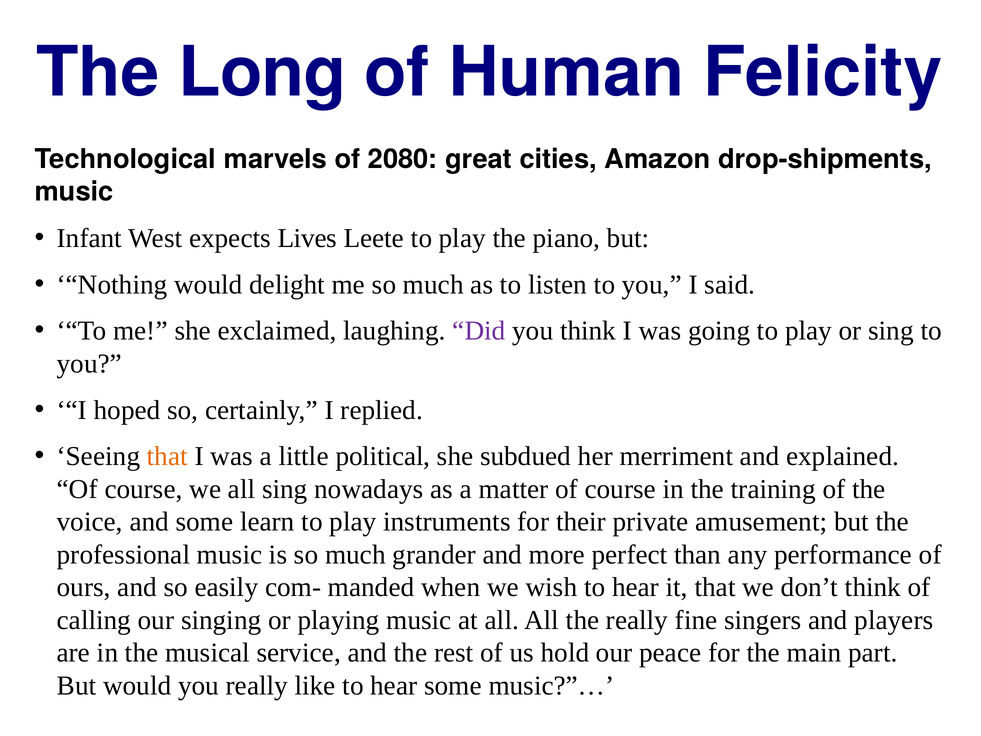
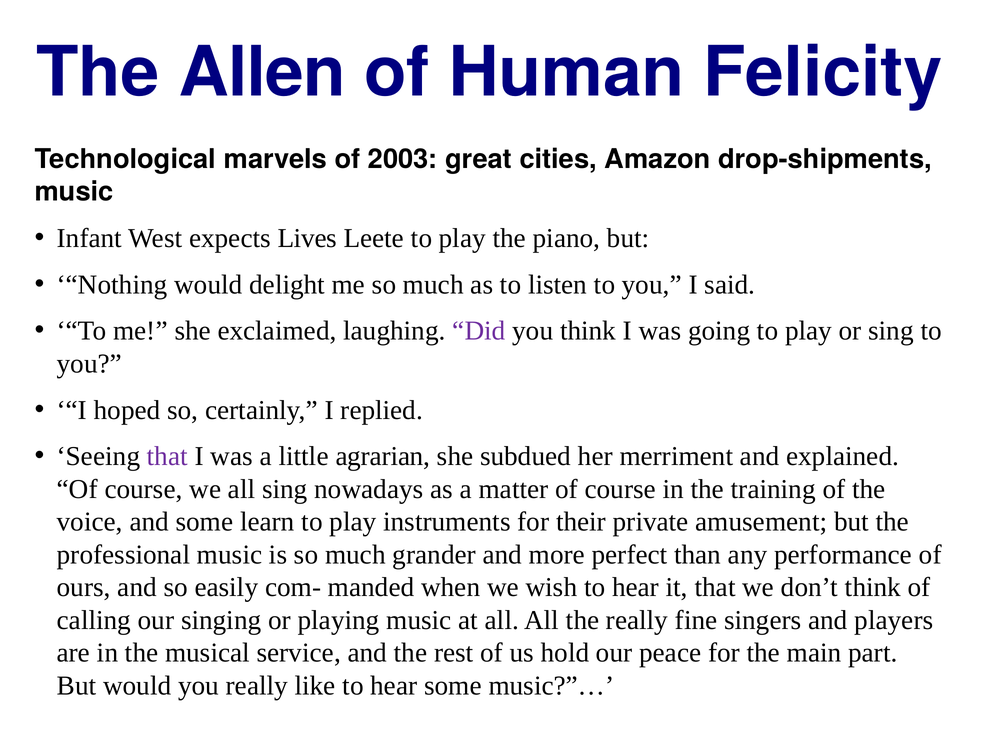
Long: Long -> Allen
2080: 2080 -> 2003
that at (167, 456) colour: orange -> purple
political: political -> agrarian
